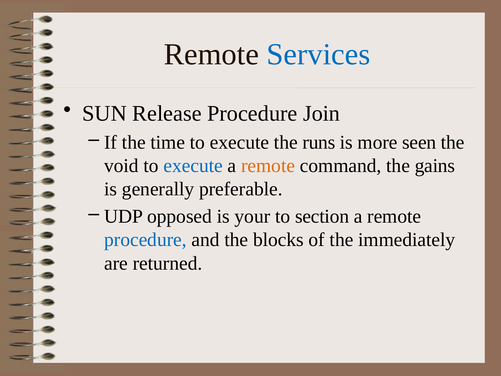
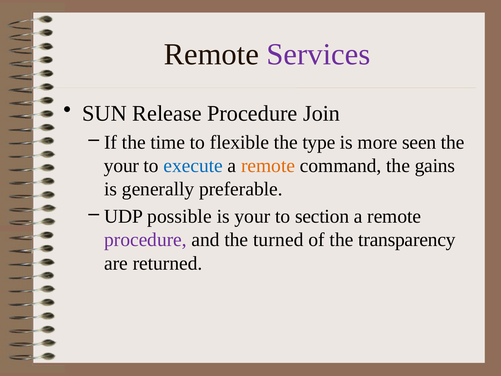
Services colour: blue -> purple
time to execute: execute -> flexible
runs: runs -> type
void at (121, 166): void -> your
opposed: opposed -> possible
procedure at (145, 240) colour: blue -> purple
blocks: blocks -> turned
immediately: immediately -> transparency
